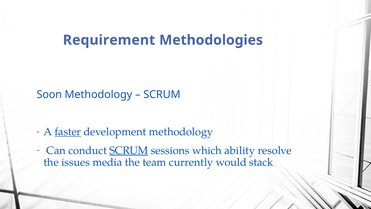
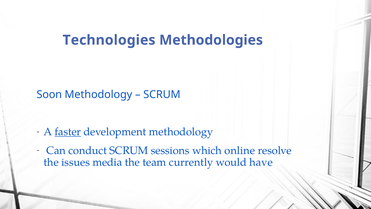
Requirement: Requirement -> Technologies
SCRUM at (129, 150) underline: present -> none
ability: ability -> online
stack: stack -> have
